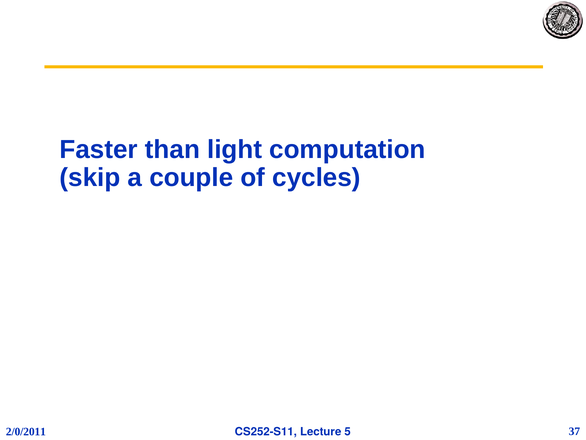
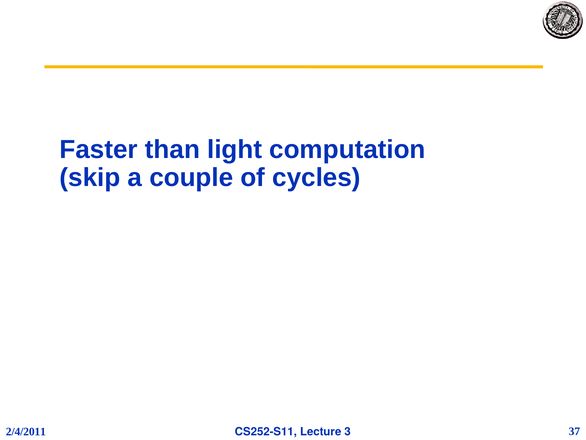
2/0/2011: 2/0/2011 -> 2/4/2011
5: 5 -> 3
